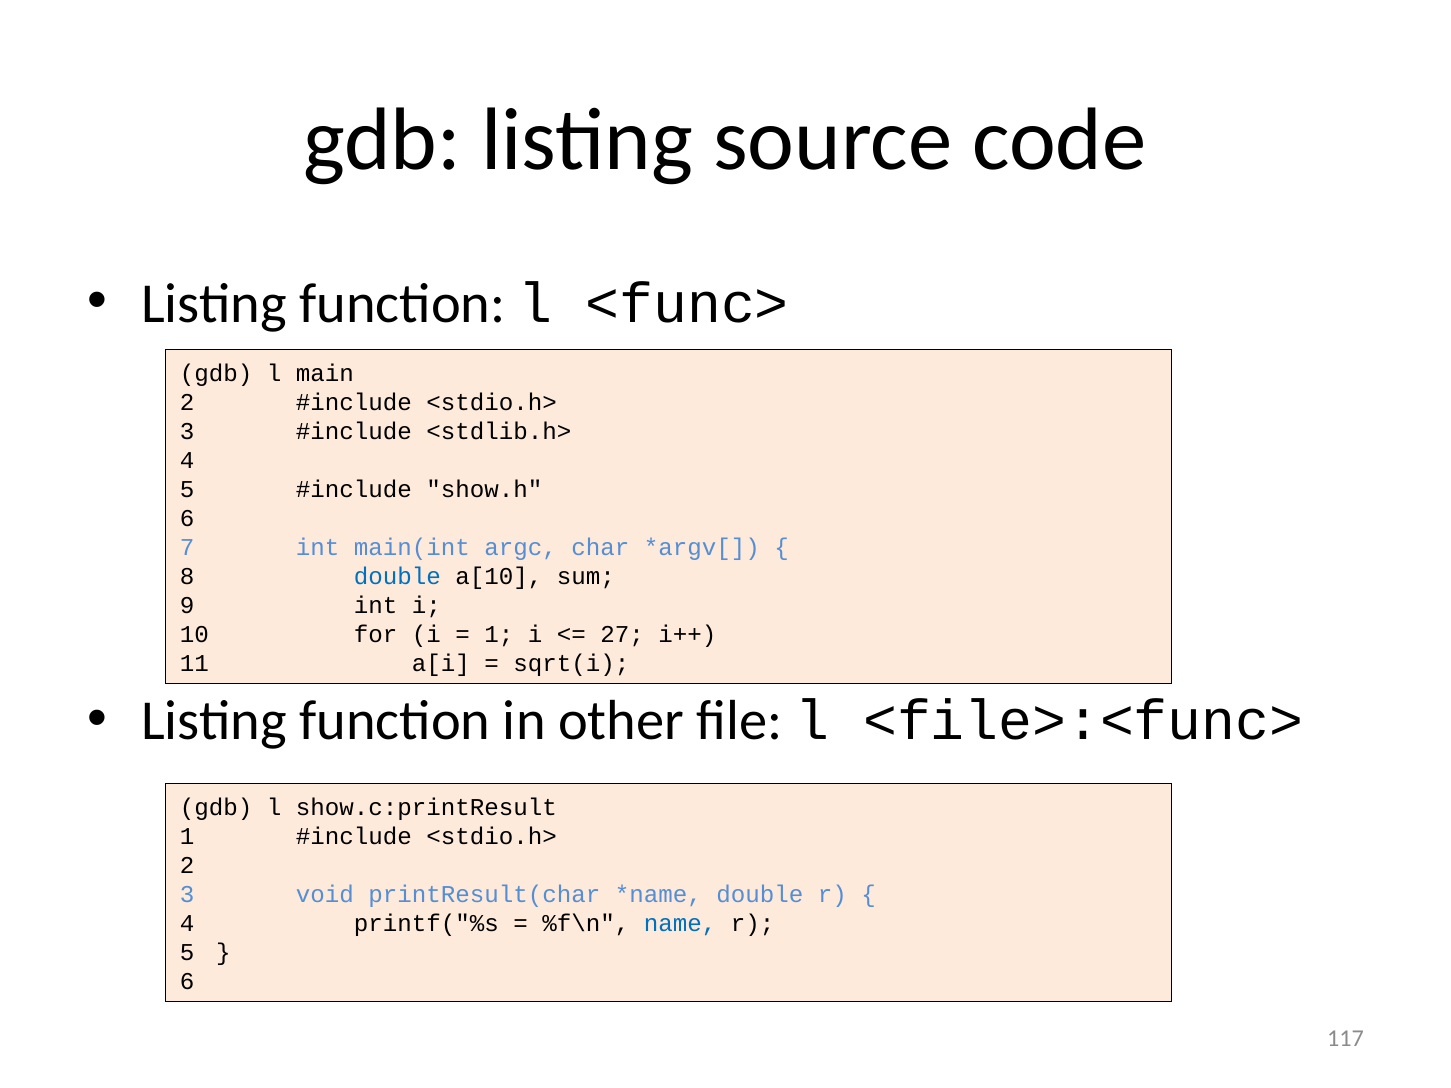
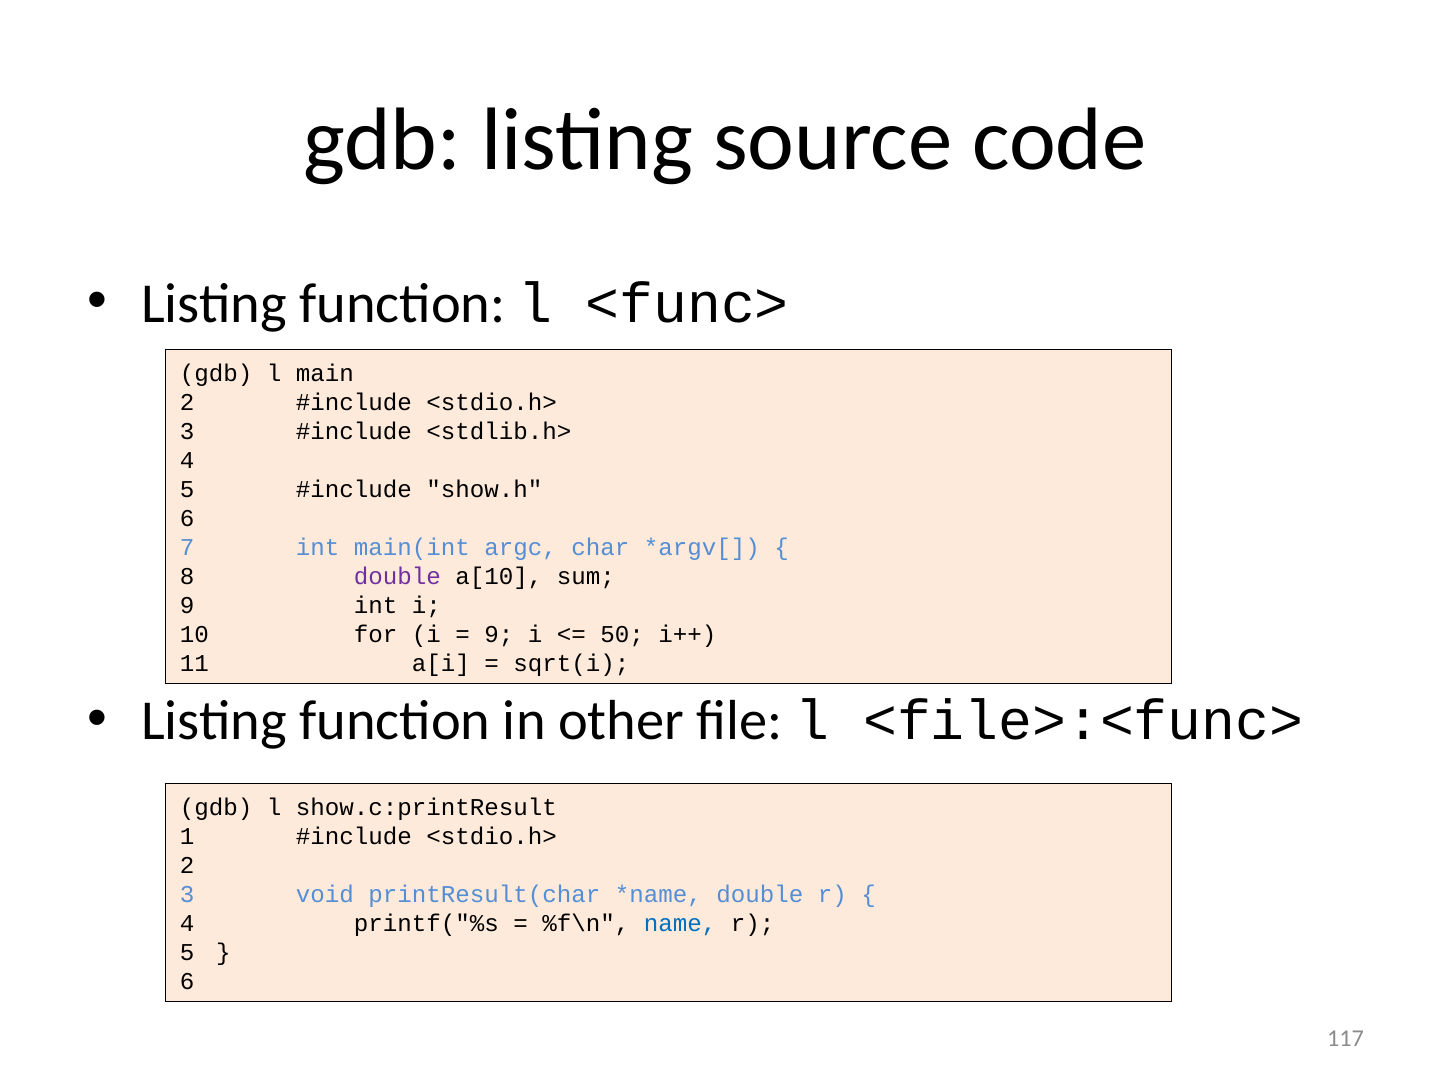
double at (397, 576) colour: blue -> purple
1 at (499, 634): 1 -> 9
27: 27 -> 50
